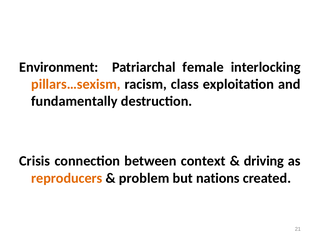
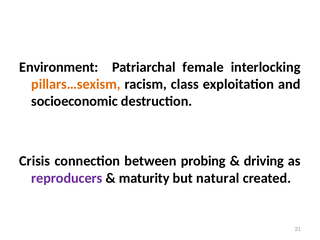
fundamentally: fundamentally -> socioeconomic
context: context -> probing
reproducers colour: orange -> purple
problem: problem -> maturity
nations: nations -> natural
